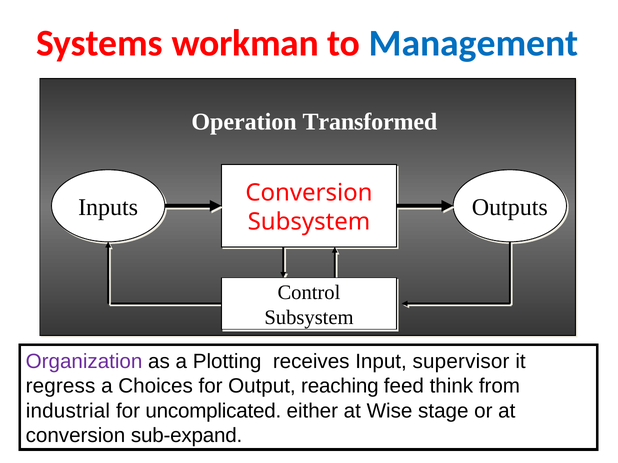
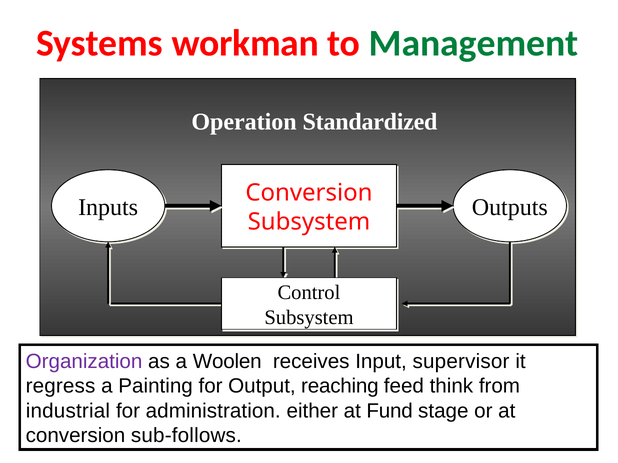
Management colour: blue -> green
Transformed: Transformed -> Standardized
Plotting: Plotting -> Woolen
Choices: Choices -> Painting
uncomplicated: uncomplicated -> administration
Wise: Wise -> Fund
sub-expand: sub-expand -> sub-follows
